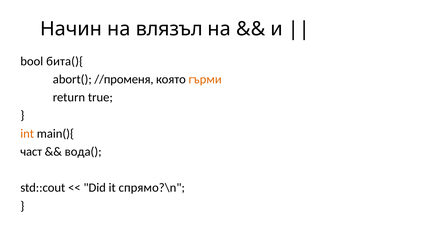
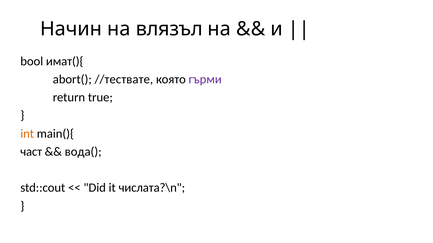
бита(){: бита(){ -> имат(){
//променя: //променя -> //тествате
гърми colour: orange -> purple
спрямо?\n: спрямо?\n -> числата?\n
